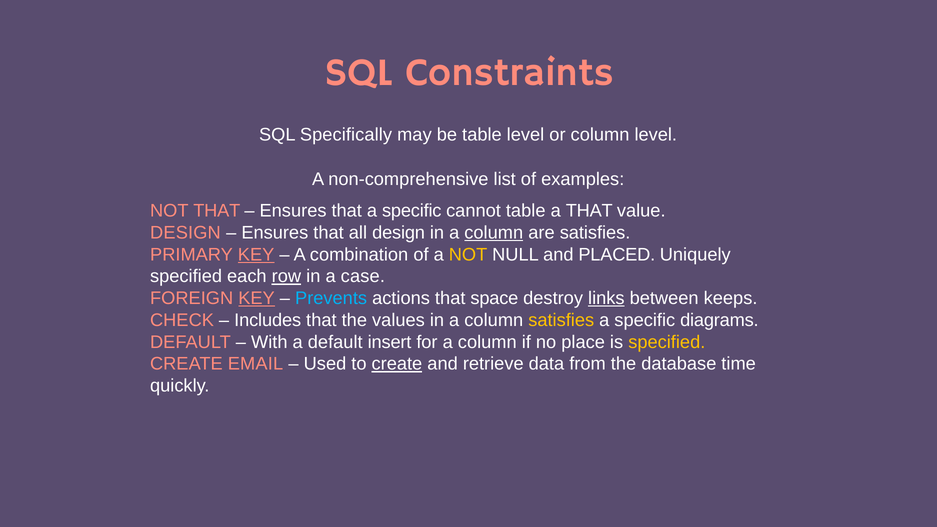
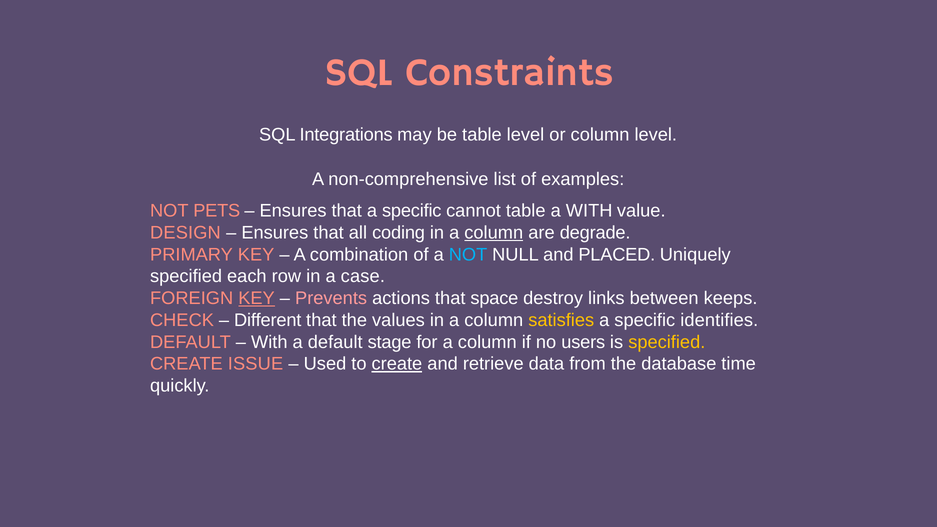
Specifically: Specifically -> Integrations
NOT THAT: THAT -> PETS
a THAT: THAT -> WITH
all design: design -> coding
are satisfies: satisfies -> degrade
KEY at (256, 255) underline: present -> none
NOT at (468, 255) colour: yellow -> light blue
row underline: present -> none
Prevents colour: light blue -> pink
links underline: present -> none
Includes: Includes -> Different
diagrams: diagrams -> identifies
insert: insert -> stage
place: place -> users
EMAIL: EMAIL -> ISSUE
